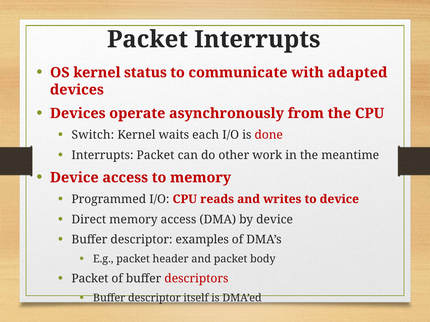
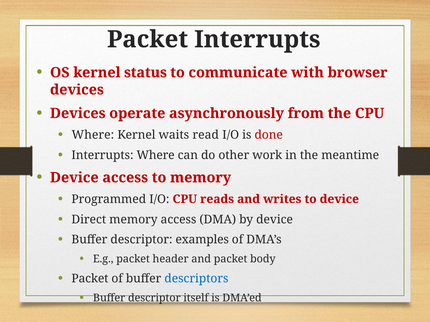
adapted: adapted -> browser
Switch at (93, 135): Switch -> Where
each: each -> read
Interrupts Packet: Packet -> Where
descriptors colour: red -> blue
